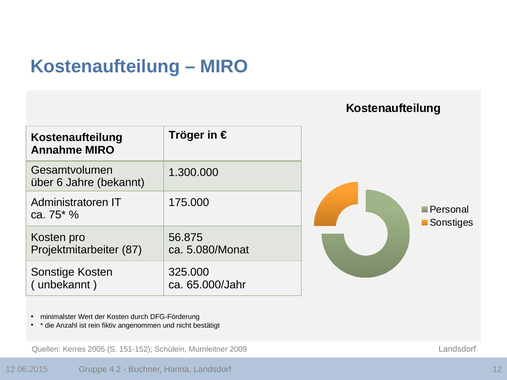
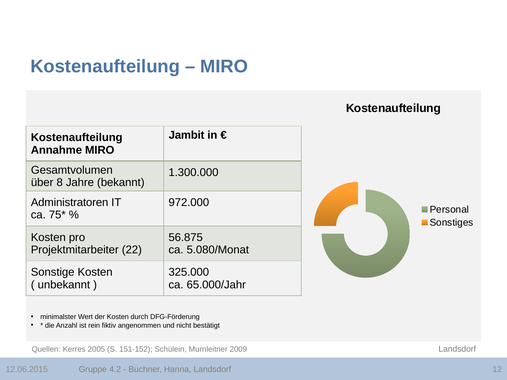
Tröger: Tröger -> Jambit
6: 6 -> 8
175.000: 175.000 -> 972.000
87: 87 -> 22
